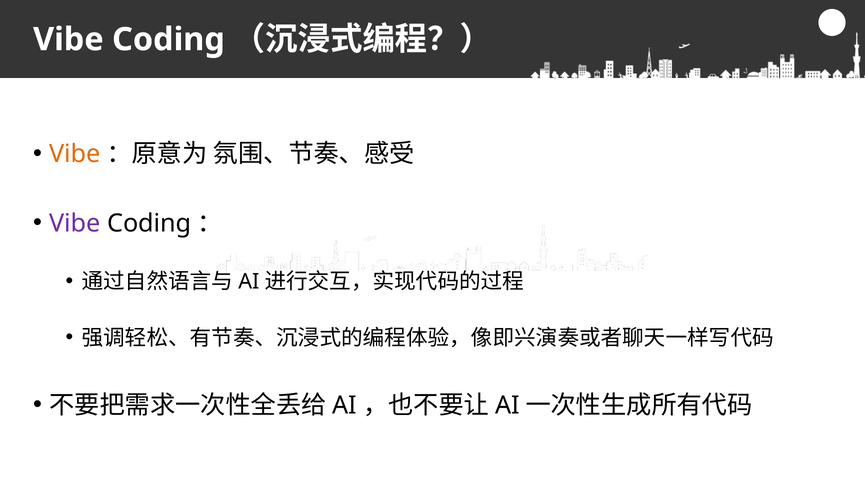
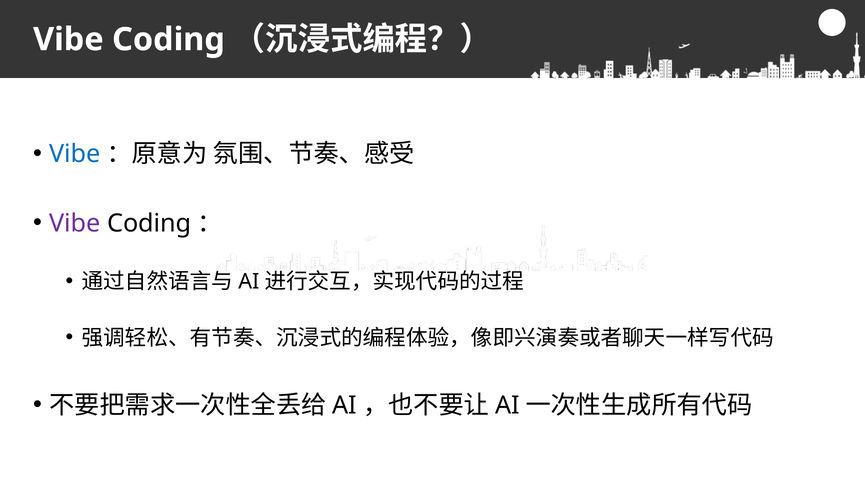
Vibe at (75, 154) colour: orange -> blue
